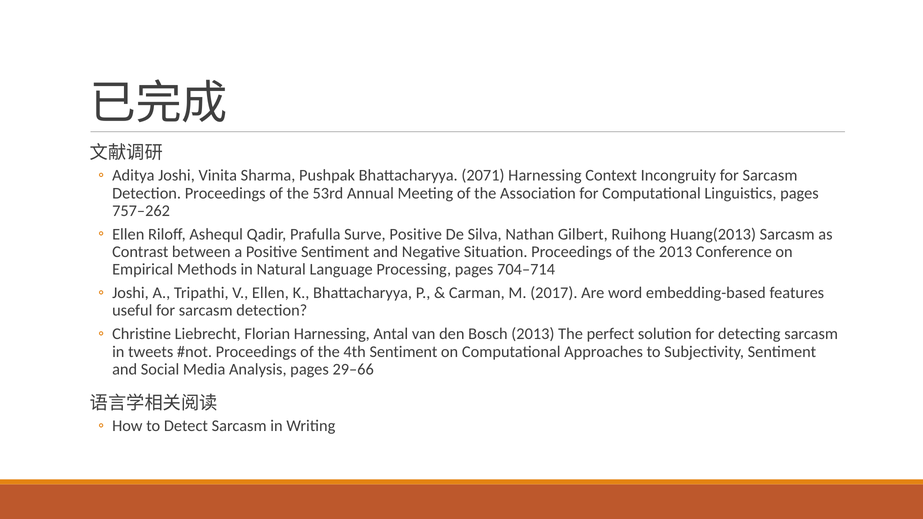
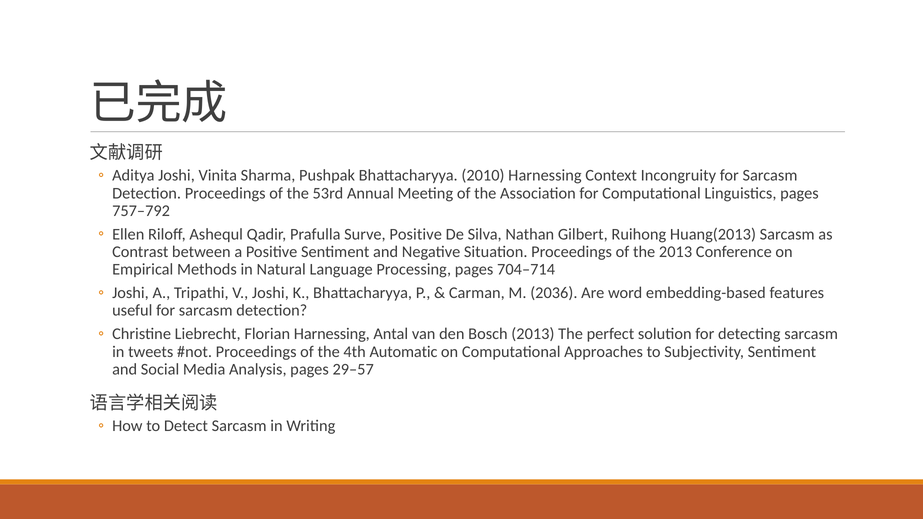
2071: 2071 -> 2010
757–262: 757–262 -> 757–792
V Ellen: Ellen -> Joshi
2017: 2017 -> 2036
4th Sentiment: Sentiment -> Automatic
29–66: 29–66 -> 29–57
